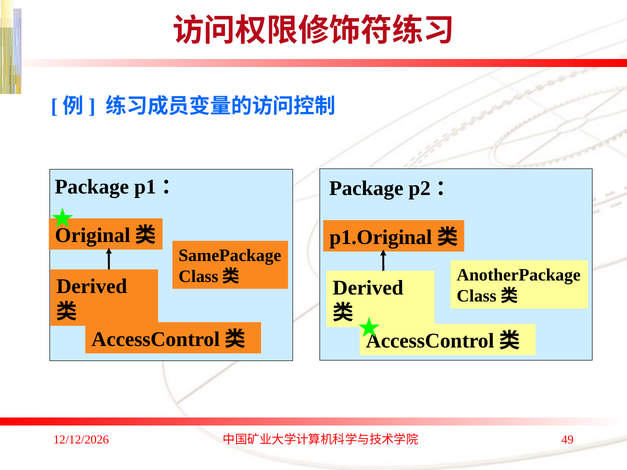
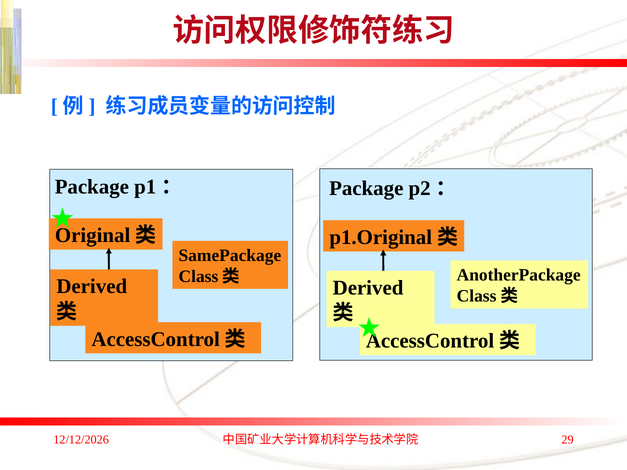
49: 49 -> 29
